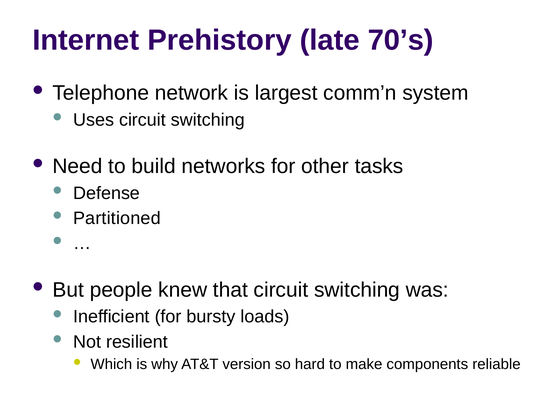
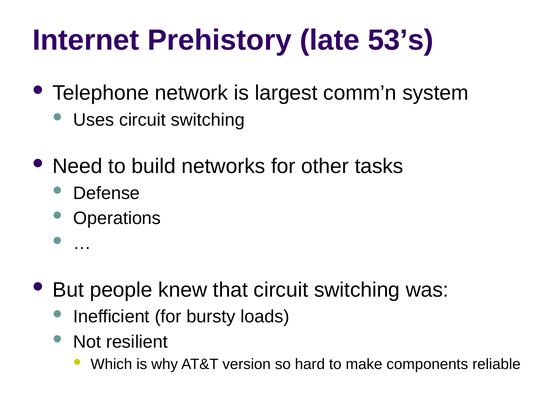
70’s: 70’s -> 53’s
Partitioned: Partitioned -> Operations
